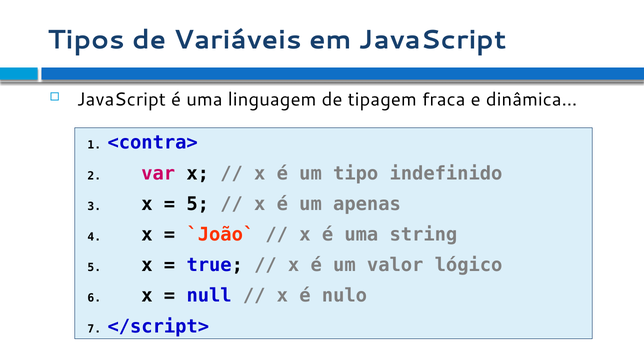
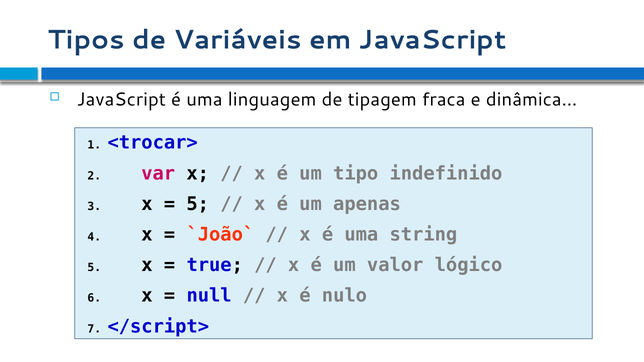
<contra>: <contra> -> <trocar>
